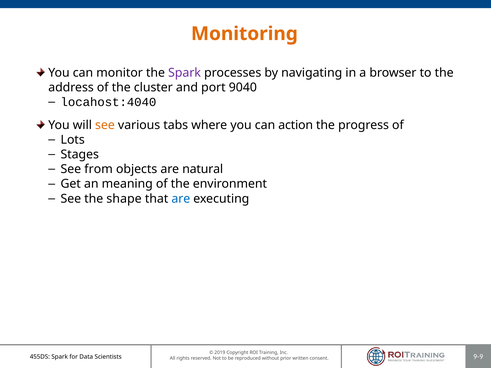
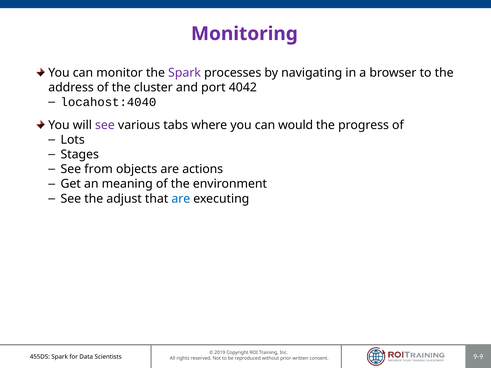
Monitoring colour: orange -> purple
9040: 9040 -> 4042
see at (105, 125) colour: orange -> purple
action: action -> would
natural: natural -> actions
shape: shape -> adjust
